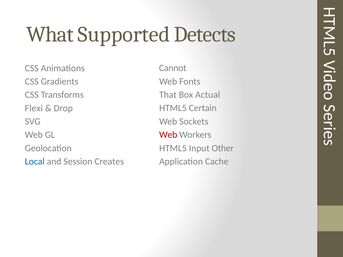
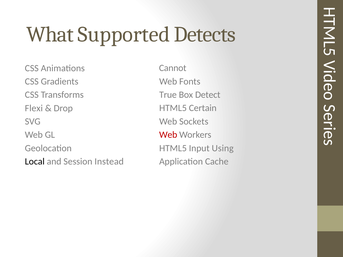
That: That -> True
Actual: Actual -> Detect
Other: Other -> Using
Local colour: blue -> black
Creates: Creates -> Instead
